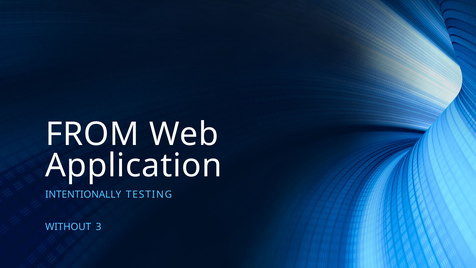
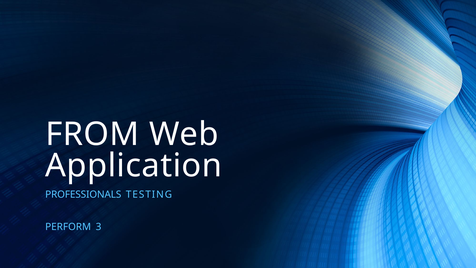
INTENTIONALLY: INTENTIONALLY -> PROFESSIONALS
WITHOUT: WITHOUT -> PERFORM
